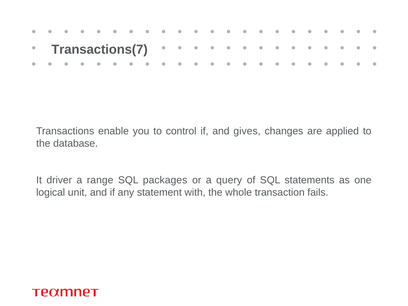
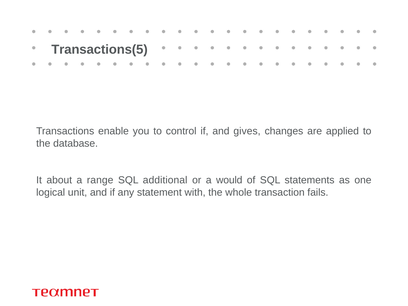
Transactions(7: Transactions(7 -> Transactions(5
driver: driver -> about
packages: packages -> additional
query: query -> would
